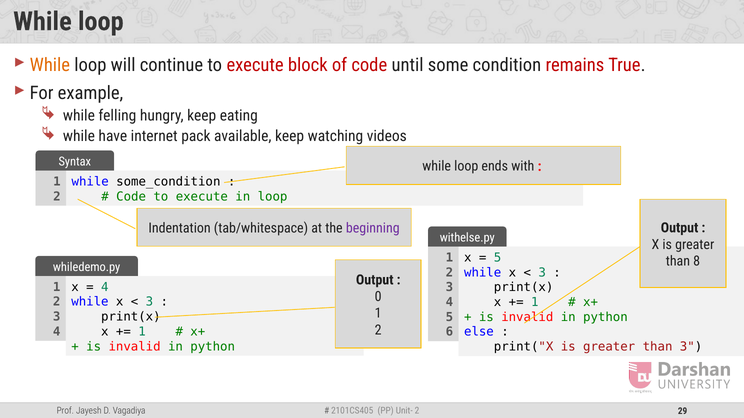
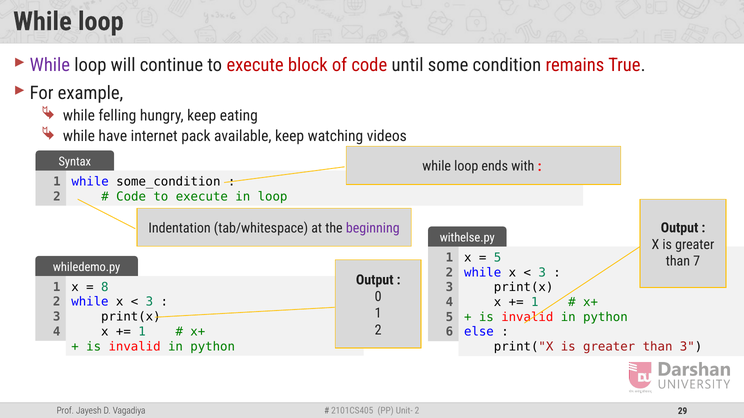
While at (50, 65) colour: orange -> purple
8: 8 -> 7
4 at (105, 287): 4 -> 8
